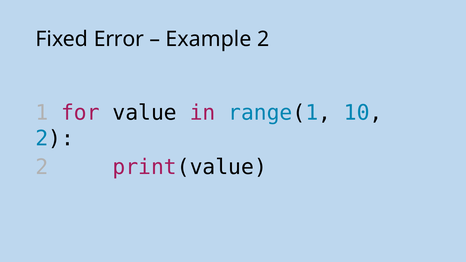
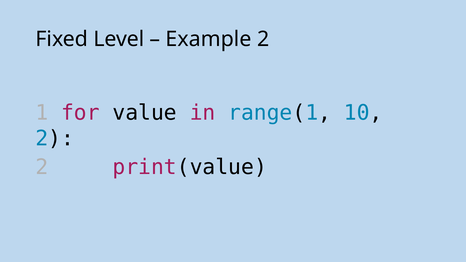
Error: Error -> Level
